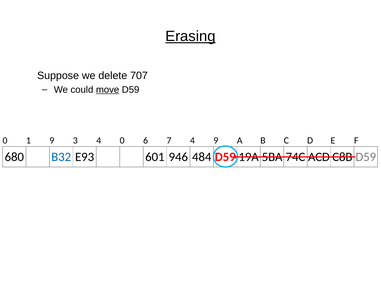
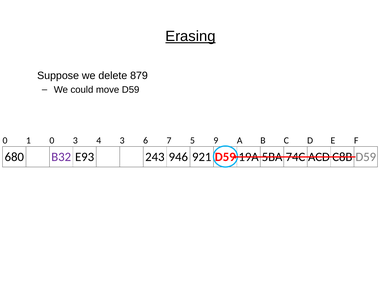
707: 707 -> 879
move underline: present -> none
1 9: 9 -> 0
4 0: 0 -> 3
7 4: 4 -> 5
B32 colour: blue -> purple
601: 601 -> 243
484: 484 -> 921
